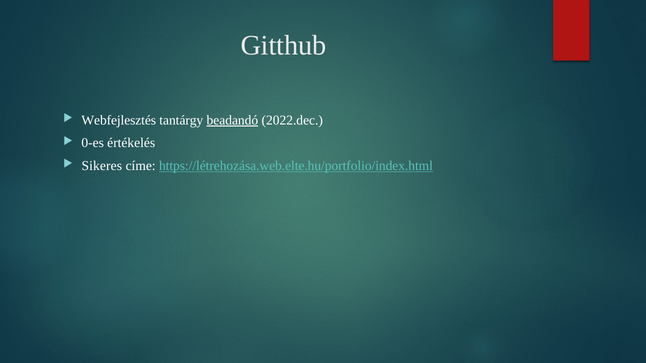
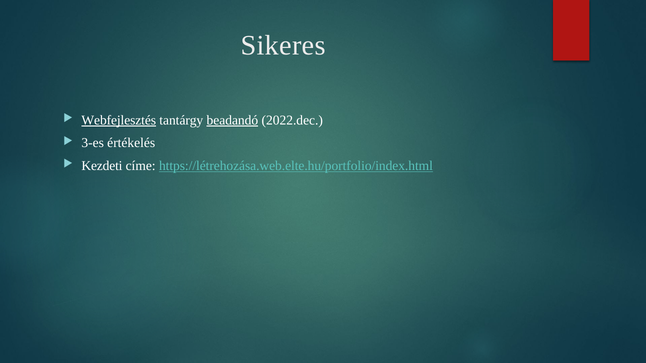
Gitthub: Gitthub -> Sikeres
Webfejlesztés underline: none -> present
0-es: 0-es -> 3-es
Sikeres: Sikeres -> Kezdeti
